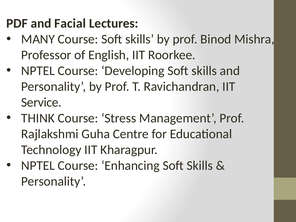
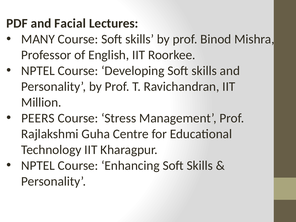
Service: Service -> Million
THINK: THINK -> PEERS
